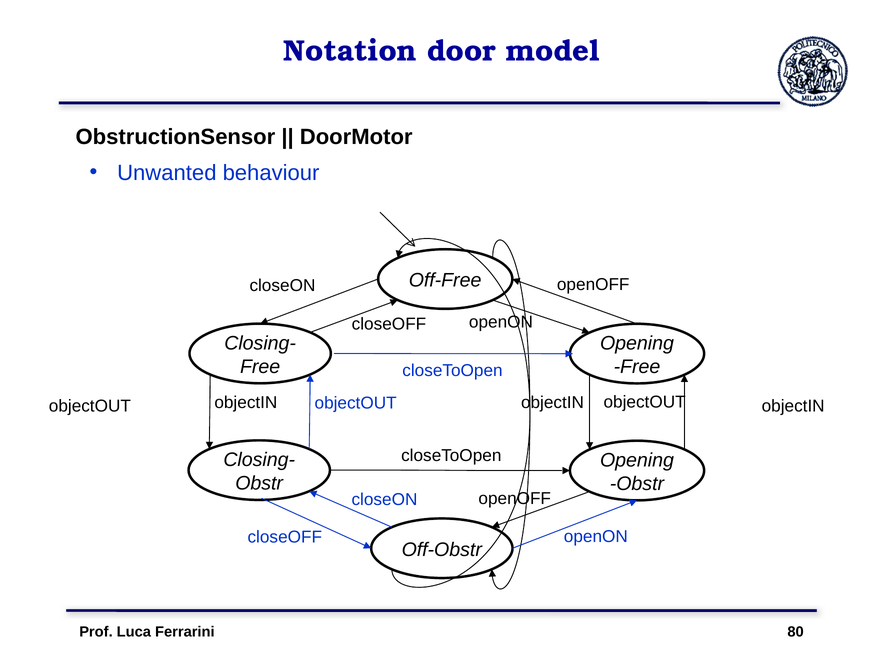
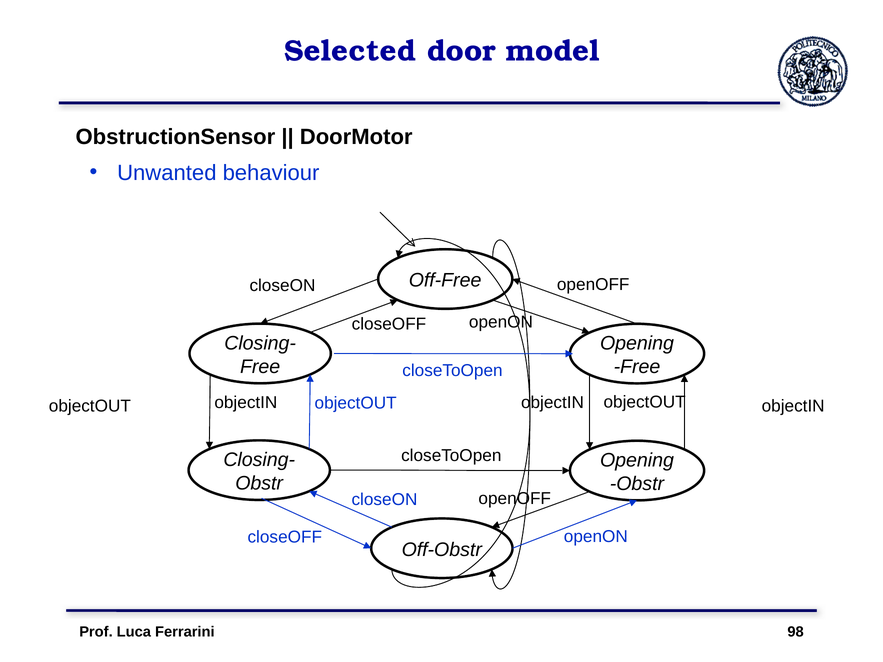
Notation: Notation -> Selected
80: 80 -> 98
